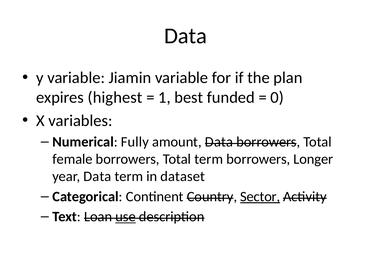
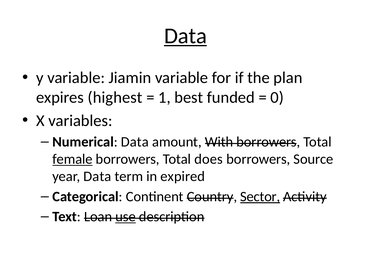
Data at (186, 36) underline: none -> present
Numerical Fully: Fully -> Data
amount Data: Data -> With
female underline: none -> present
Total term: term -> does
Longer: Longer -> Source
dataset: dataset -> expired
